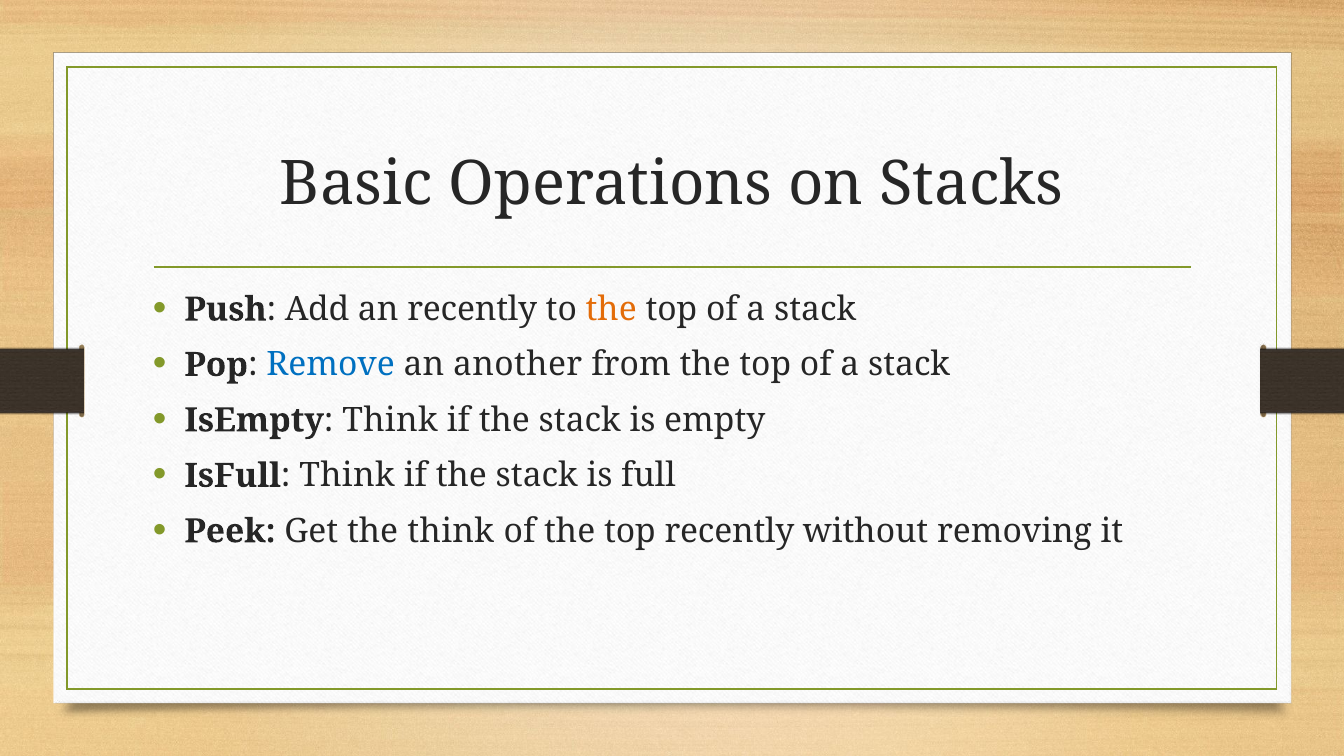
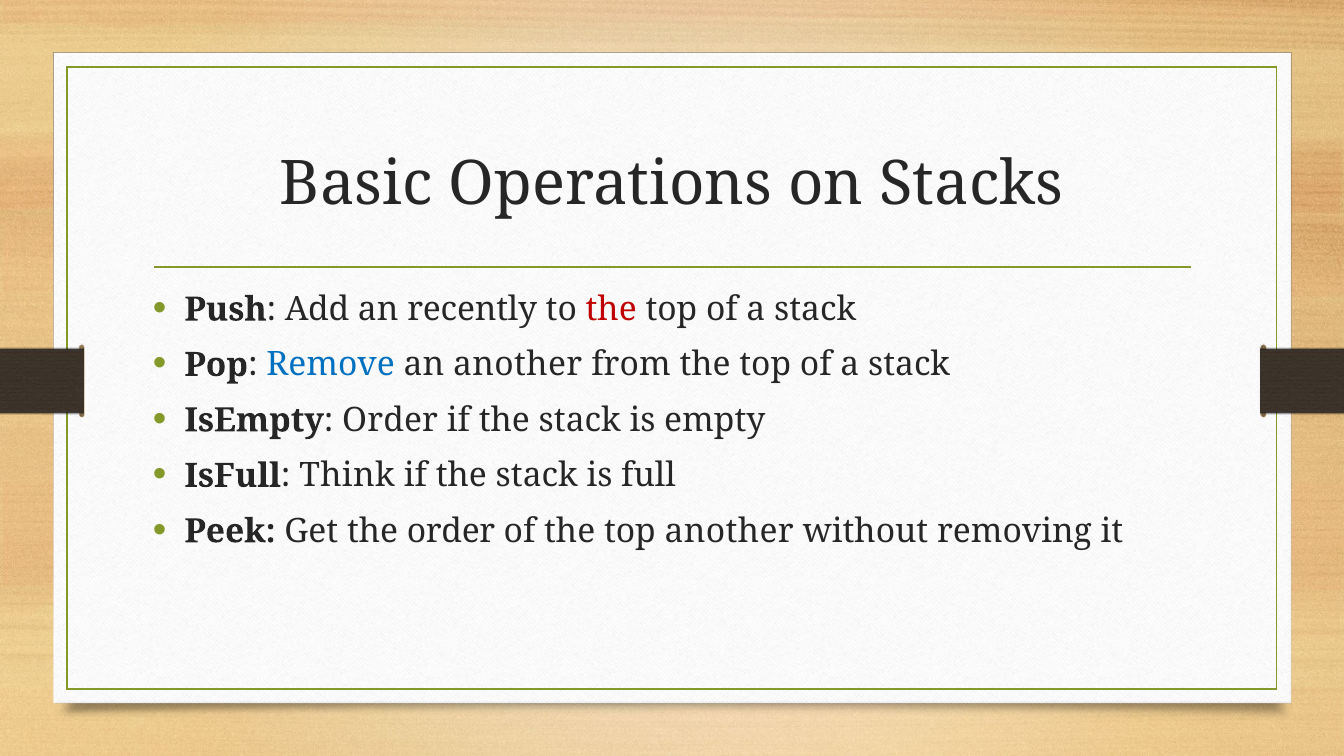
the at (611, 309) colour: orange -> red
IsEmpty Think: Think -> Order
the think: think -> order
top recently: recently -> another
